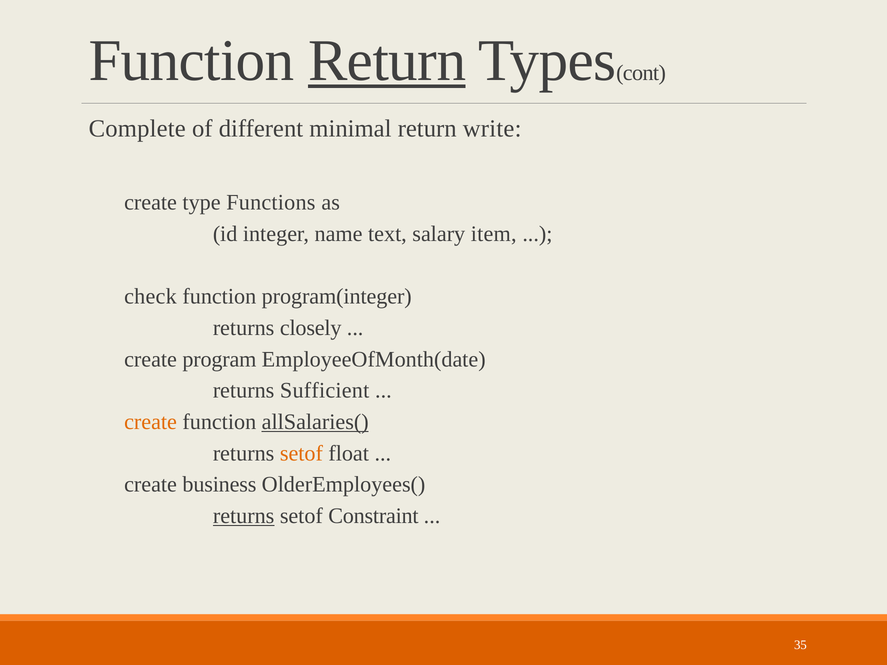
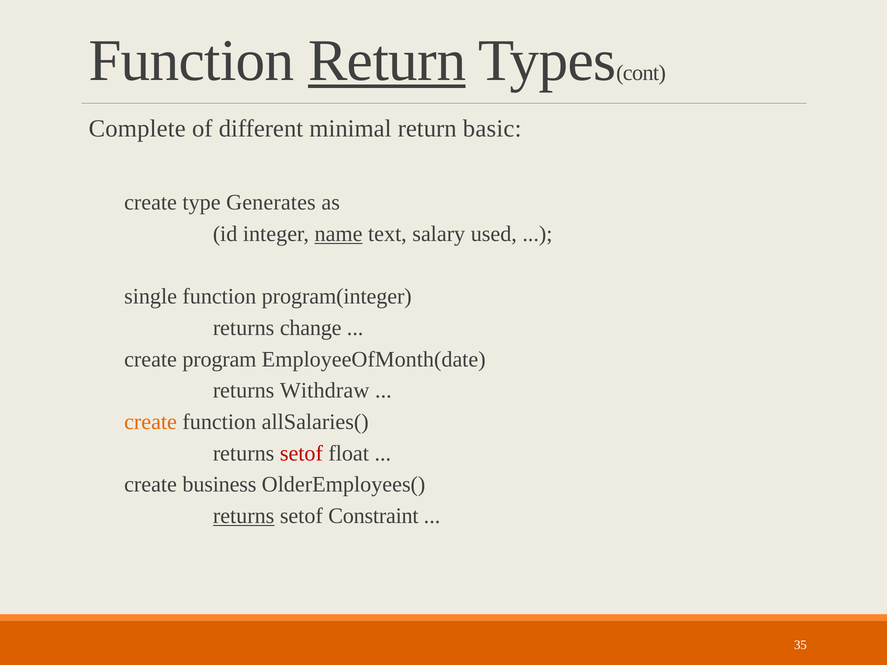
write: write -> basic
Functions: Functions -> Generates
name underline: none -> present
item: item -> used
check: check -> single
closely: closely -> change
Sufficient: Sufficient -> Withdraw
allSalaries( underline: present -> none
setof at (301, 454) colour: orange -> red
